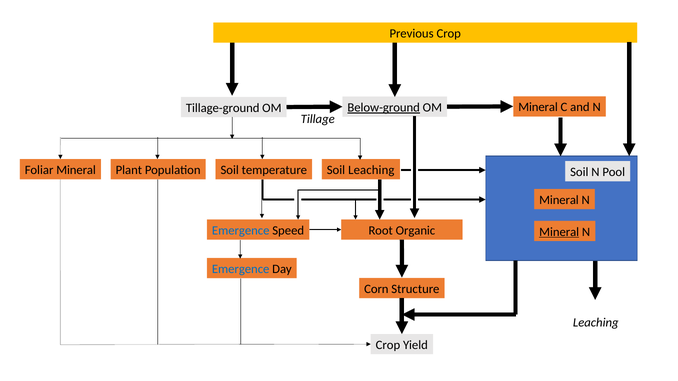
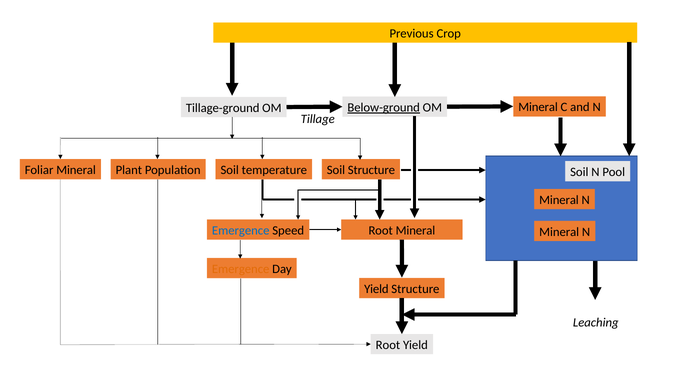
Soil Leaching: Leaching -> Structure
Root Organic: Organic -> Mineral
Mineral at (559, 232) underline: present -> none
Emergence at (241, 269) colour: blue -> orange
Corn at (376, 289): Corn -> Yield
Crop at (388, 345): Crop -> Root
